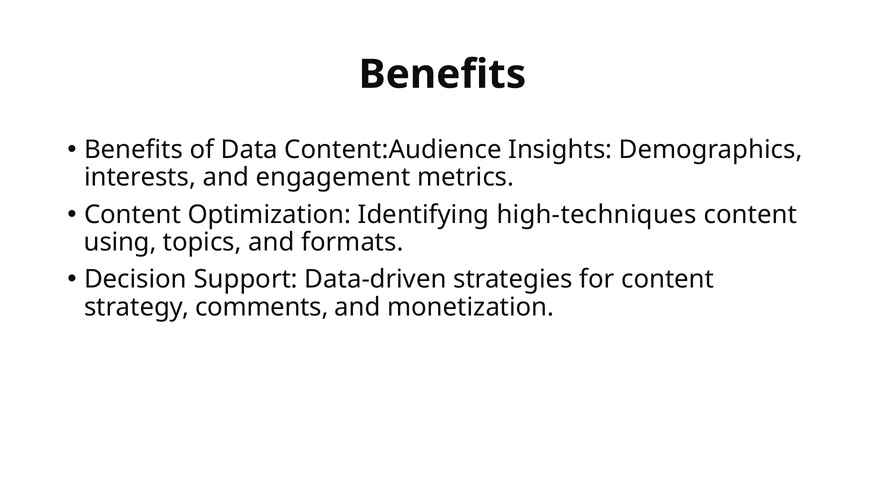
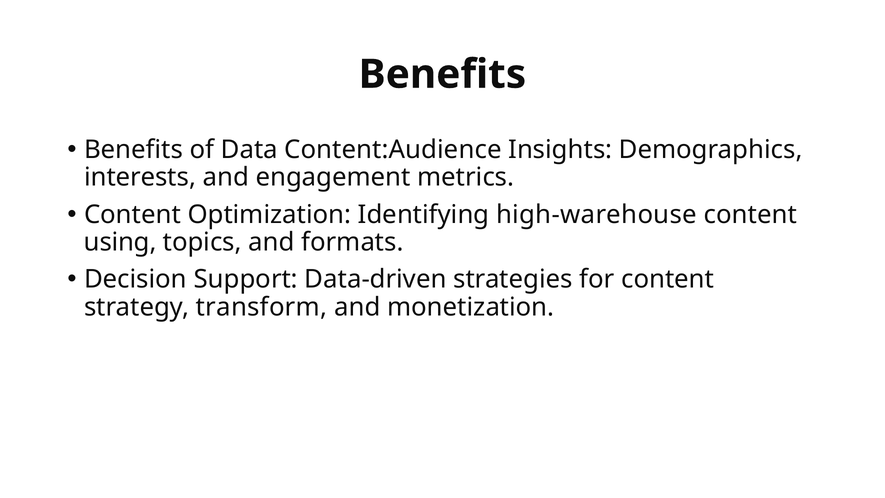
high-techniques: high-techniques -> high-warehouse
comments: comments -> transform
